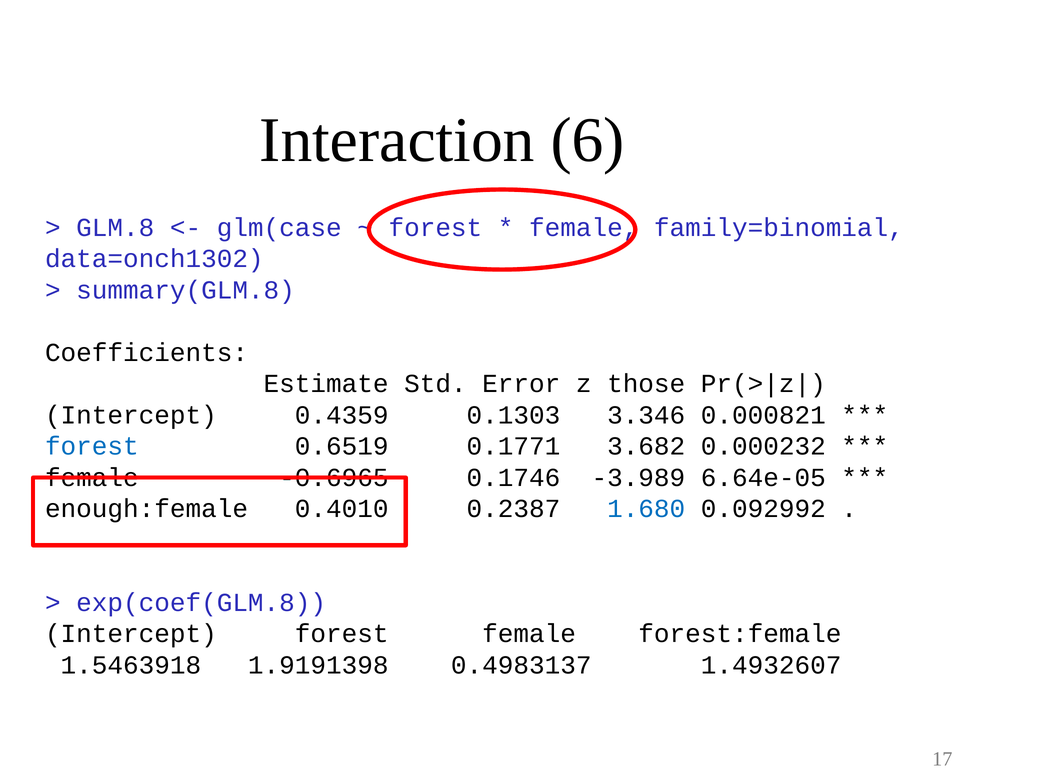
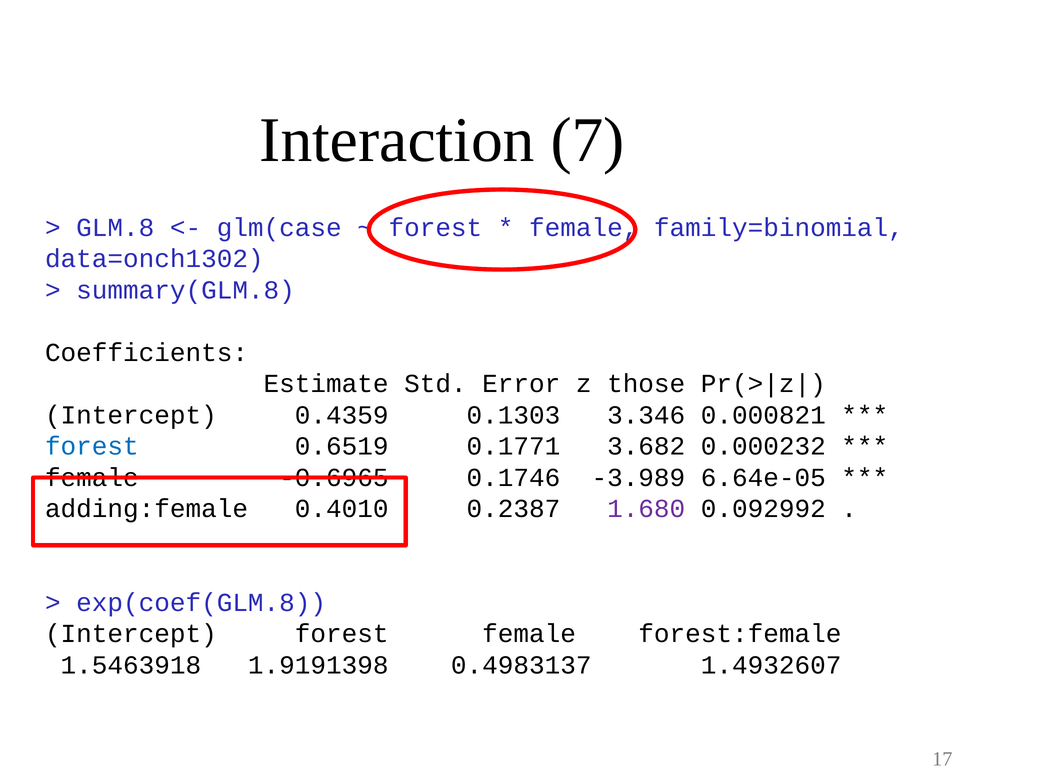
6: 6 -> 7
enough:female: enough:female -> adding:female
1.680 colour: blue -> purple
